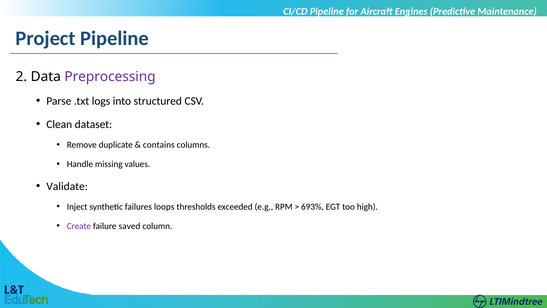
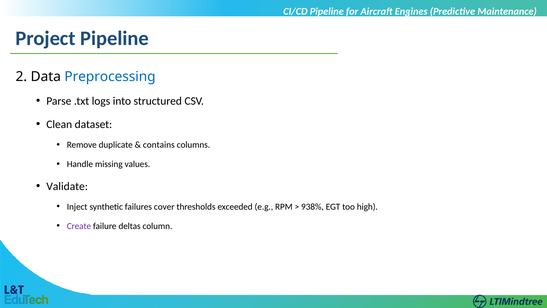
Preprocessing colour: purple -> blue
loops: loops -> cover
693%: 693% -> 938%
saved: saved -> deltas
